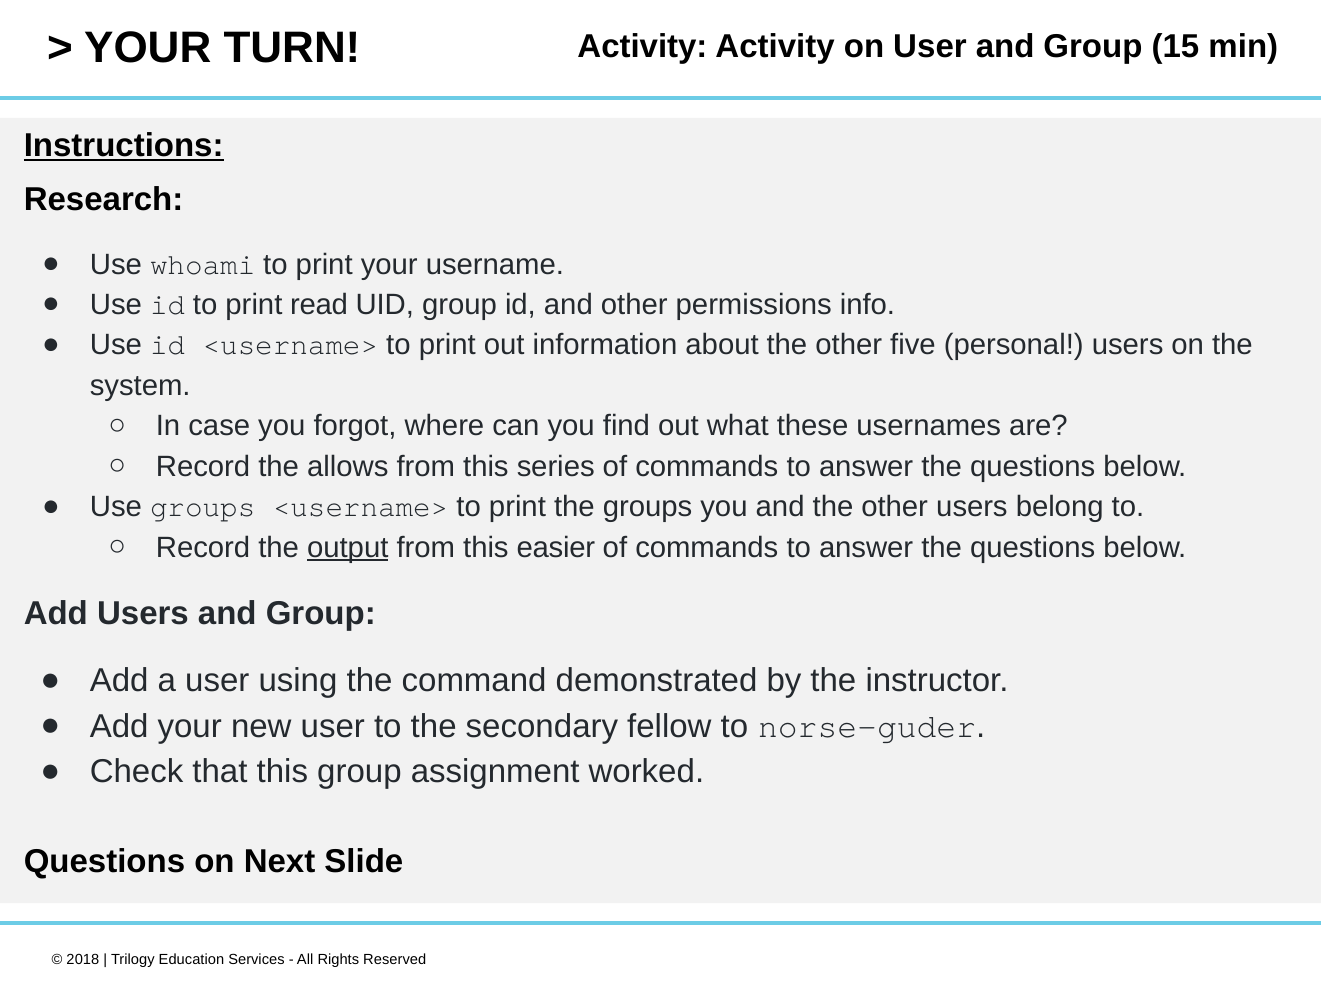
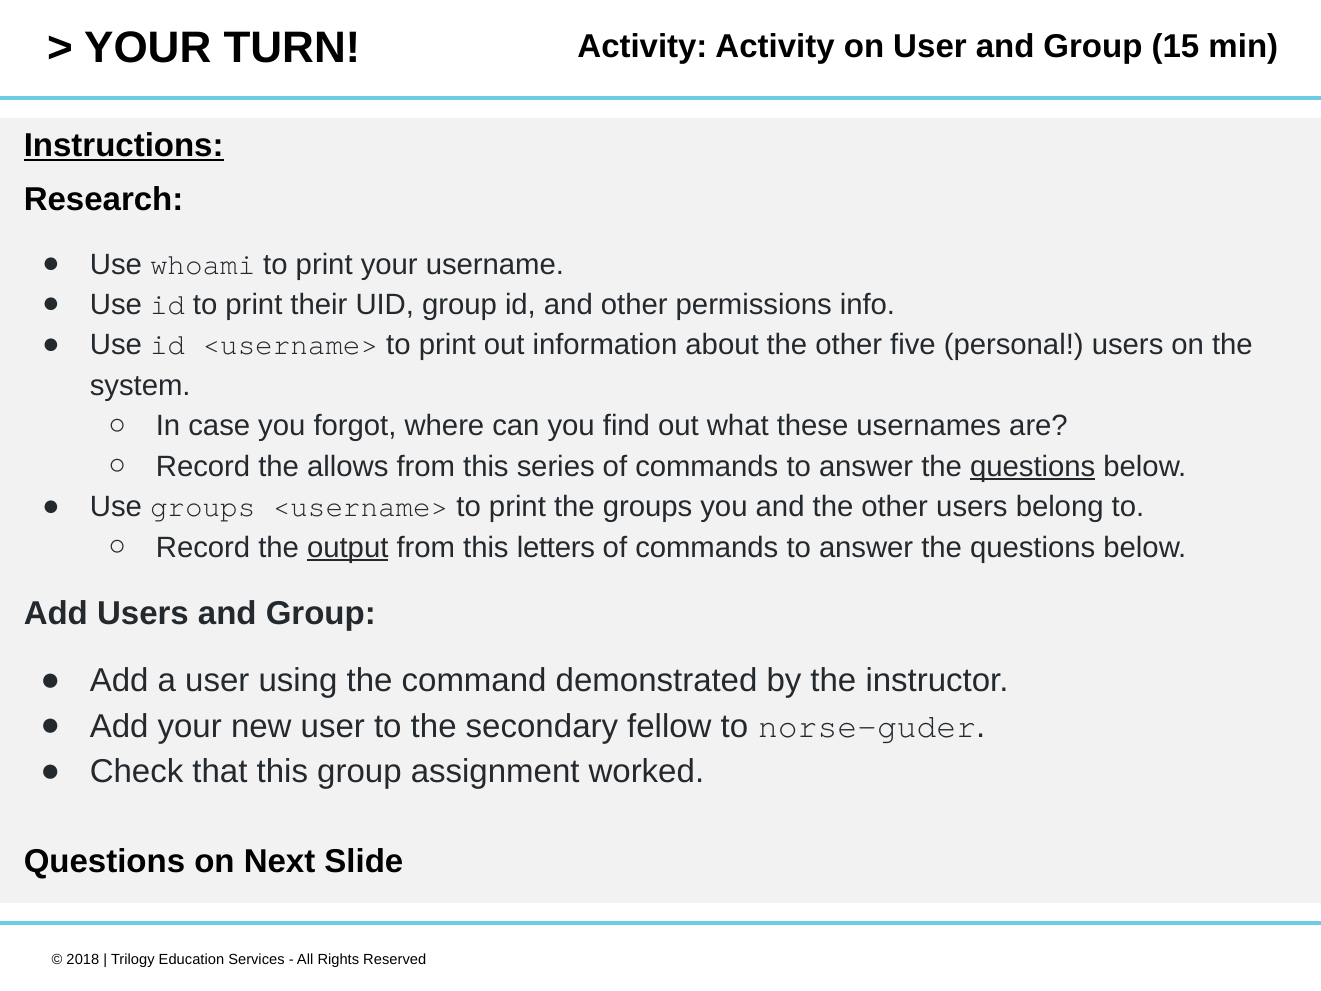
read: read -> their
questions at (1033, 467) underline: none -> present
easier: easier -> letters
